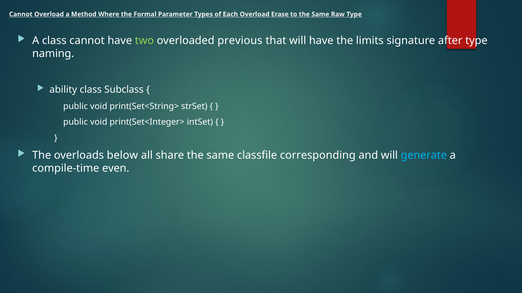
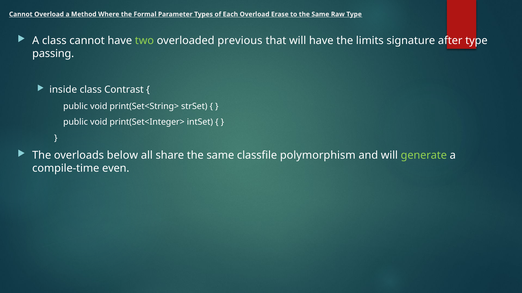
naming: naming -> passing
ability: ability -> inside
Subclass: Subclass -> Contrast
corresponding: corresponding -> polymorphism
generate colour: light blue -> light green
